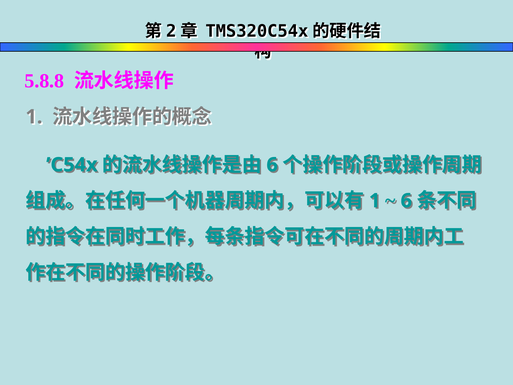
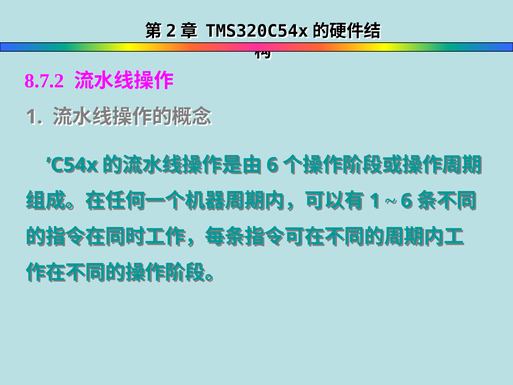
5.8.8: 5.8.8 -> 8.7.2
